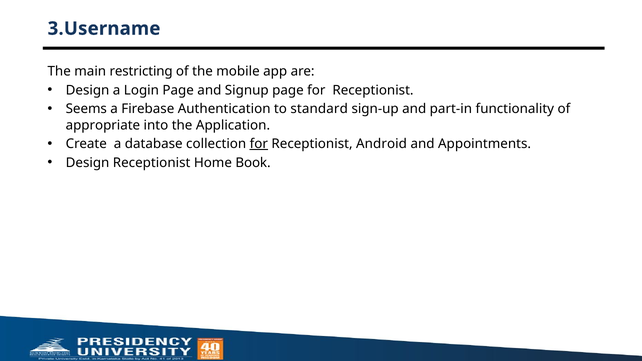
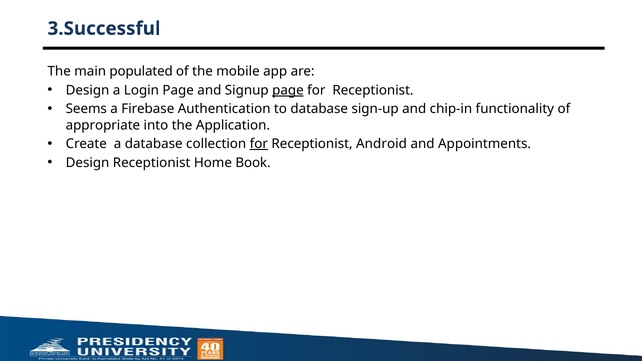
3.Username: 3.Username -> 3.Successful
restricting: restricting -> populated
page at (288, 90) underline: none -> present
to standard: standard -> database
part-in: part-in -> chip-in
